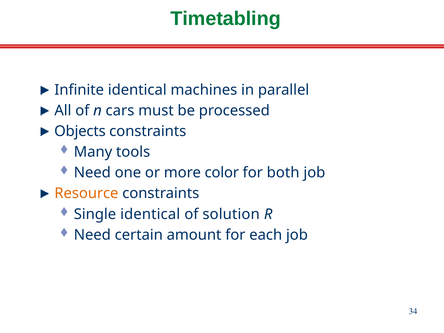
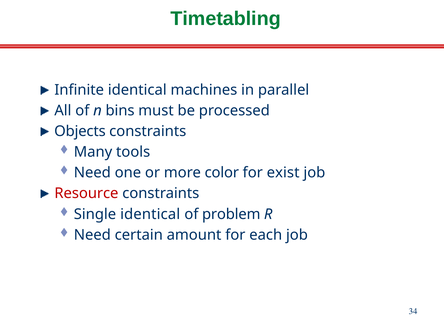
cars: cars -> bins
both: both -> exist
Resource colour: orange -> red
solution: solution -> problem
